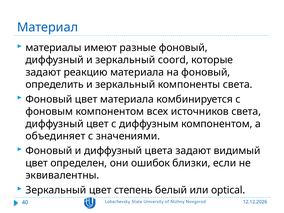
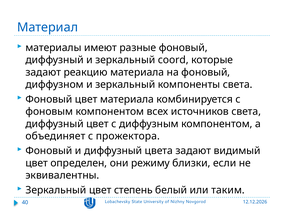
определить: определить -> диффузном
значениями: значениями -> прожектора
ошибок: ошибок -> режиму
optical: optical -> таким
